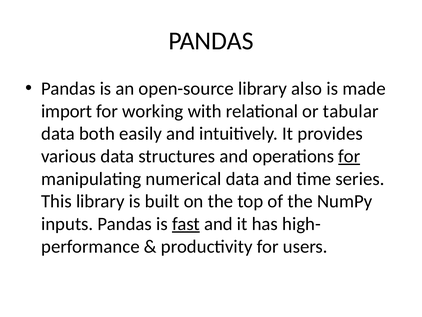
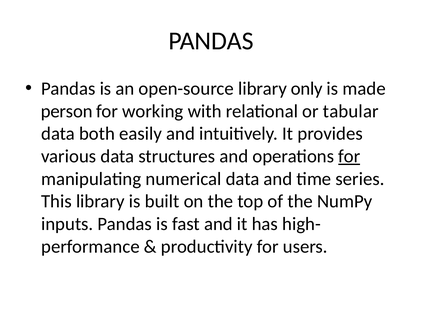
also: also -> only
import: import -> person
fast underline: present -> none
